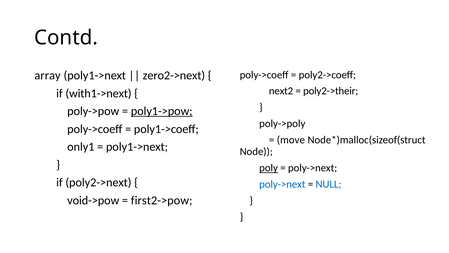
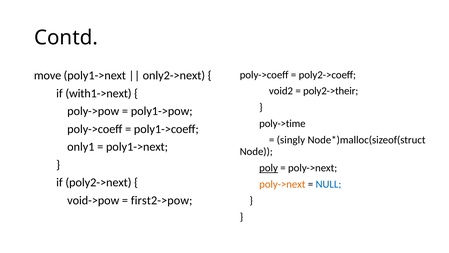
array: array -> move
zero2->next: zero2->next -> only2->next
next2: next2 -> void2
poly1->pow underline: present -> none
poly->poly: poly->poly -> poly->time
move: move -> singly
poly->next at (282, 184) colour: blue -> orange
